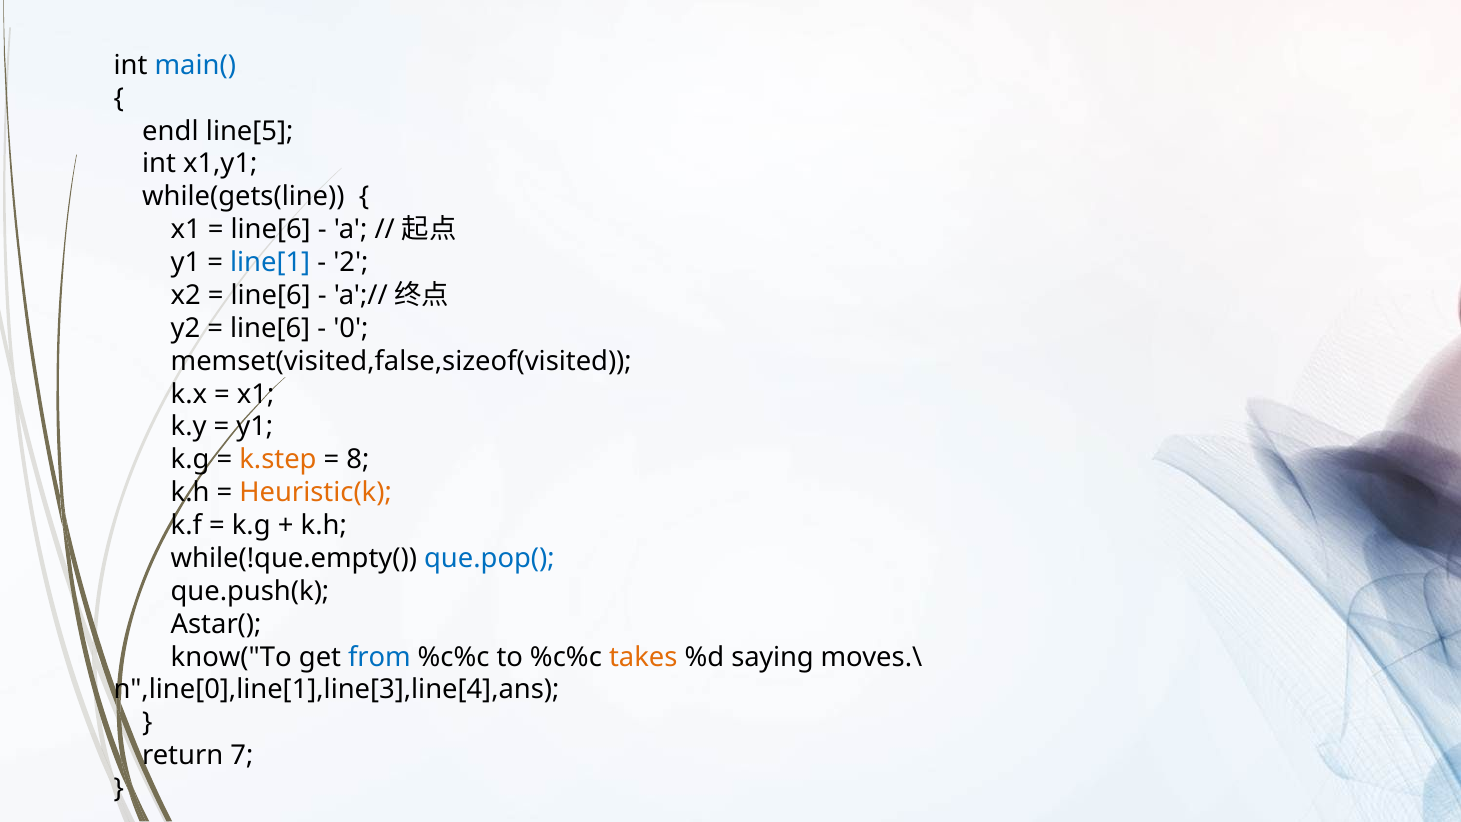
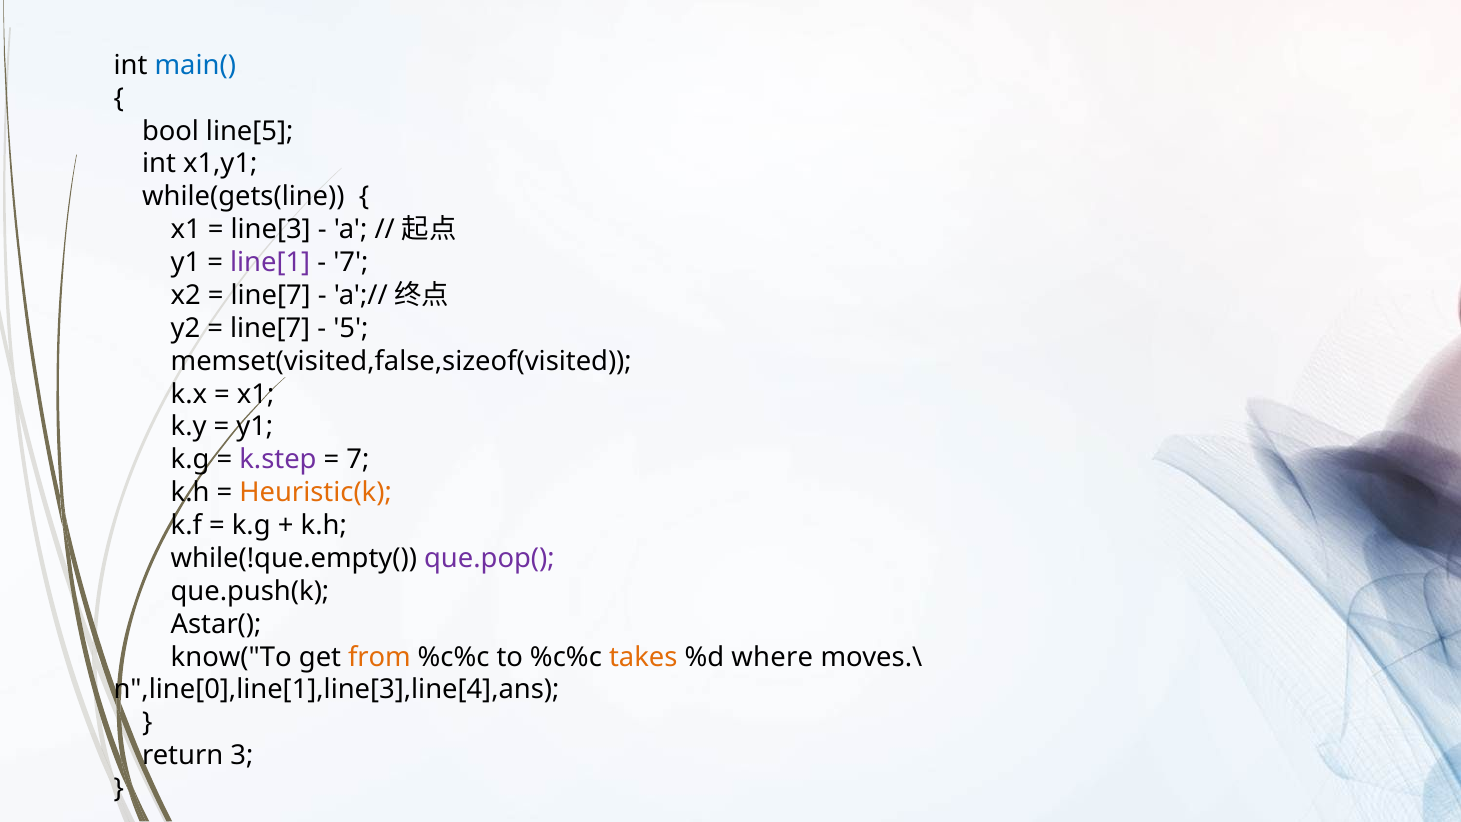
endl: endl -> bool
line[6 at (271, 230): line[6 -> line[3
line[1 colour: blue -> purple
2 at (351, 262): 2 -> 7
line[6 at (271, 295): line[6 -> line[7
line[6 at (270, 328): line[6 -> line[7
0: 0 -> 5
k.step colour: orange -> purple
8 at (358, 460): 8 -> 7
que.pop( colour: blue -> purple
from colour: blue -> orange
saying: saying -> where
7: 7 -> 3
